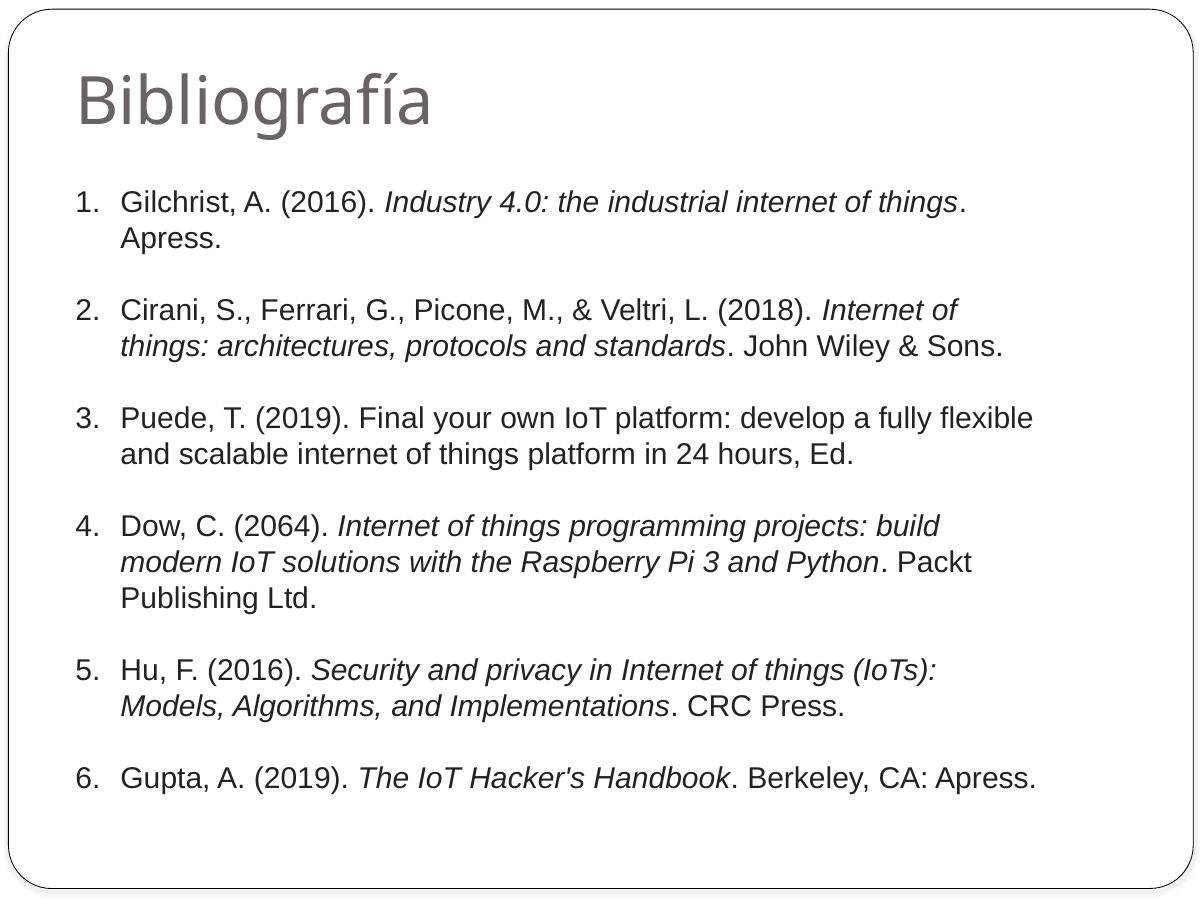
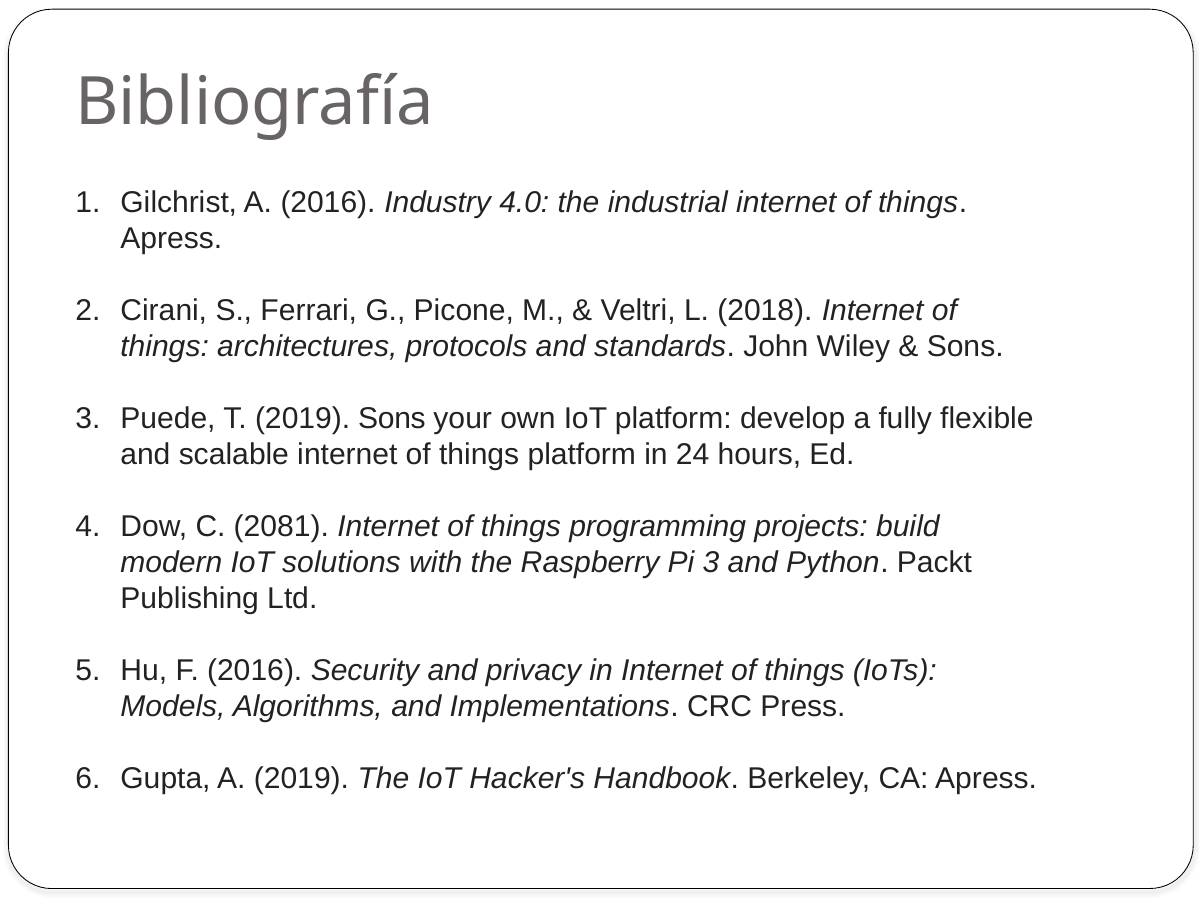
2019 Final: Final -> Sons
2064: 2064 -> 2081
